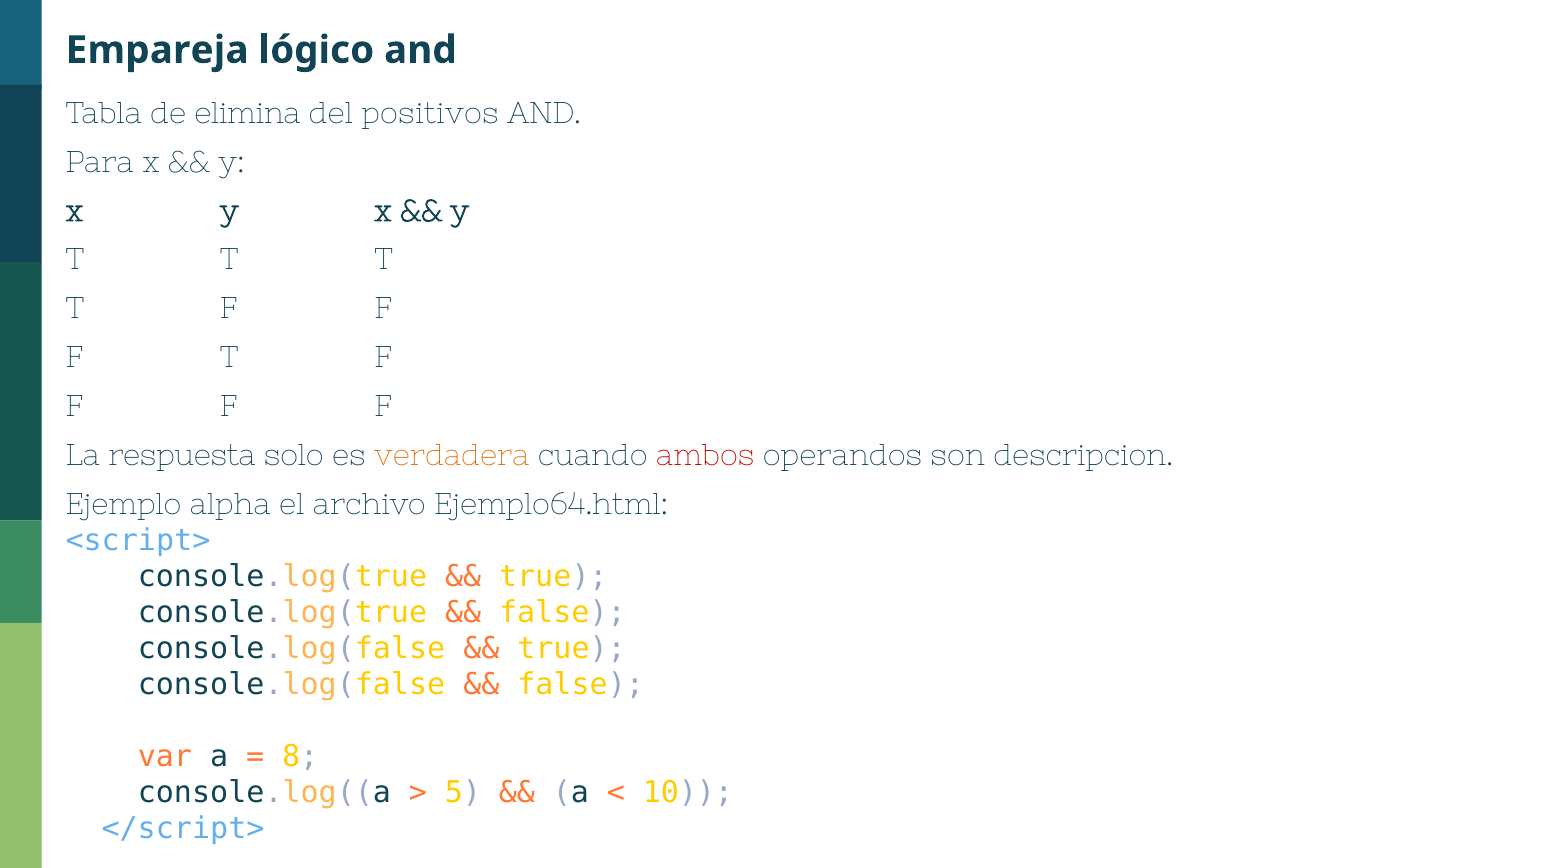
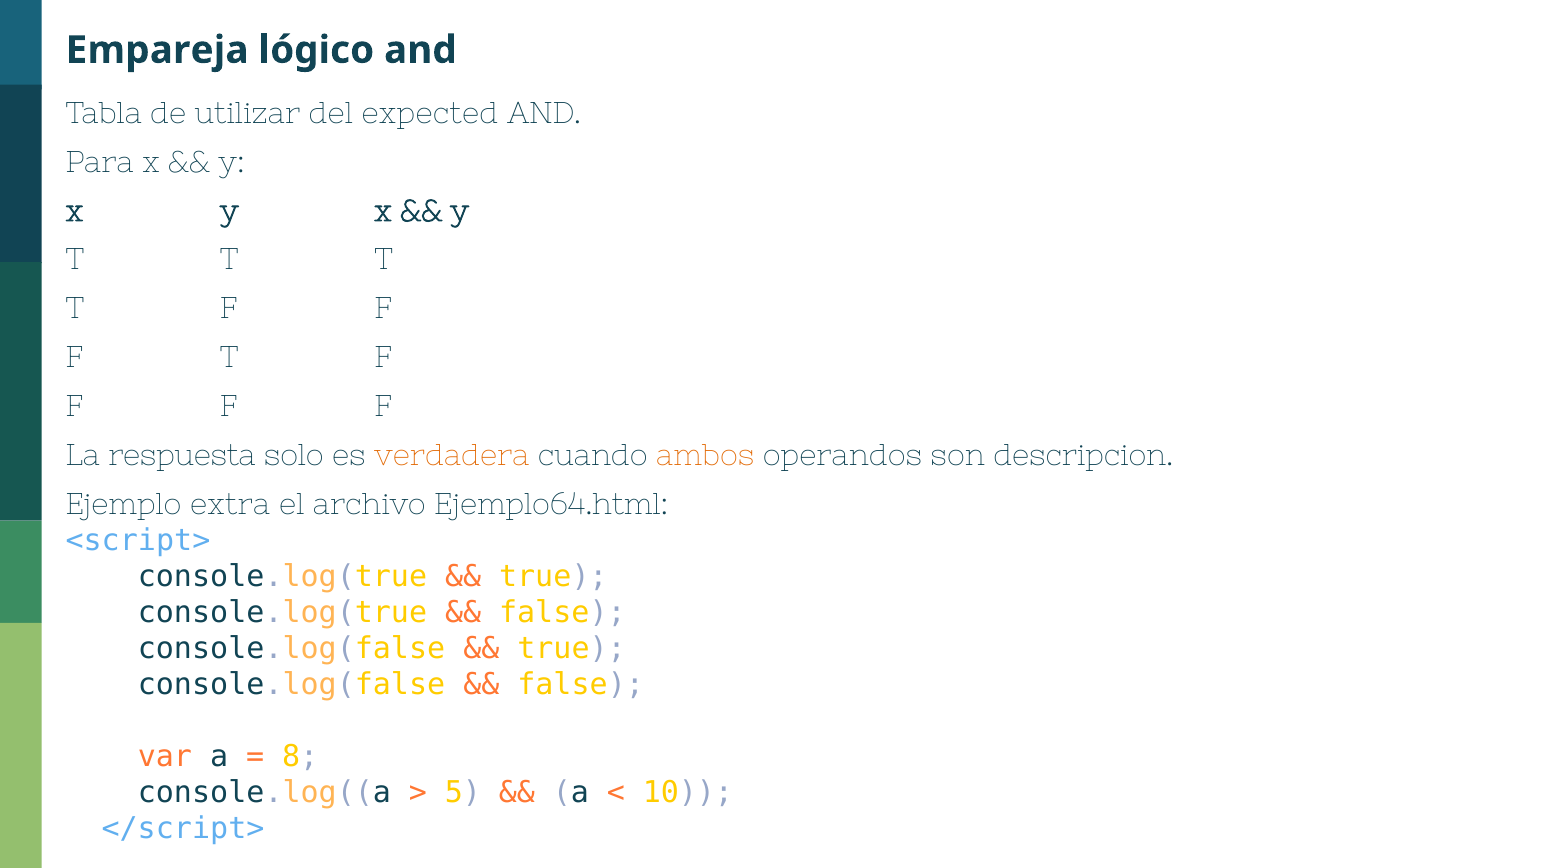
elimina: elimina -> utilizar
positivos: positivos -> expected
ambos colour: red -> orange
alpha: alpha -> extra
